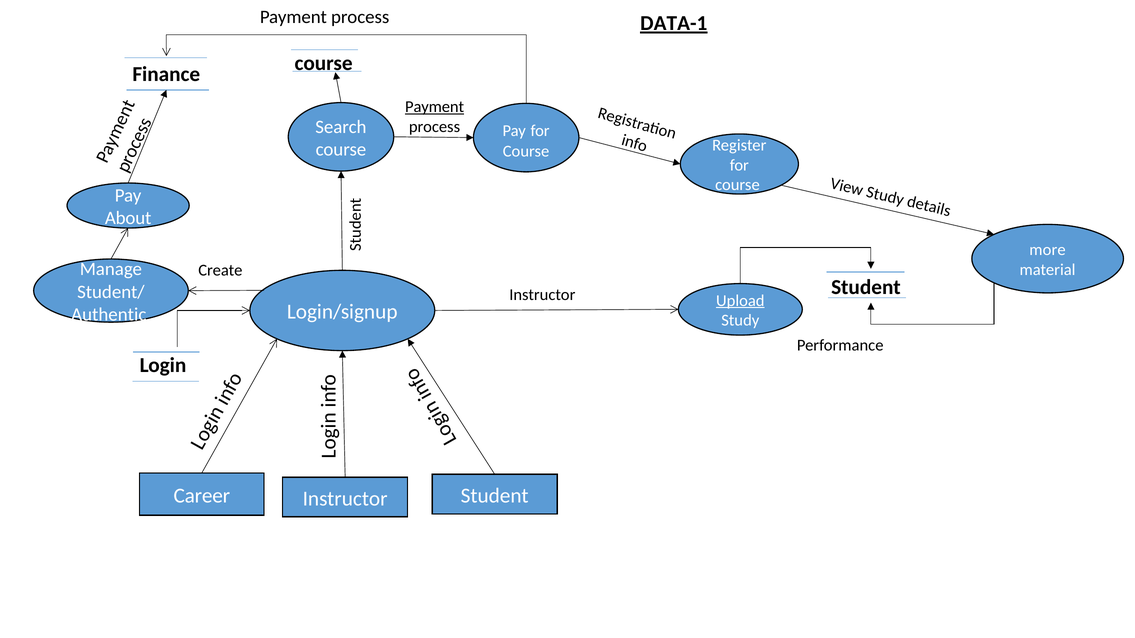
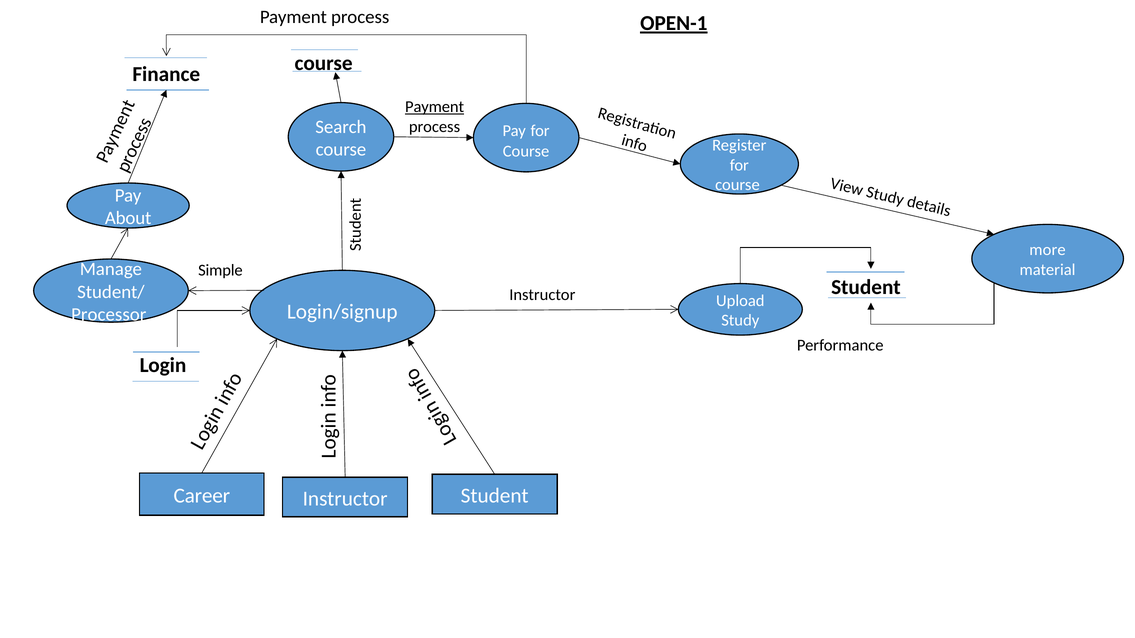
DATA-1: DATA-1 -> OPEN-1
Create: Create -> Simple
Upload underline: present -> none
Authentic: Authentic -> Processor
